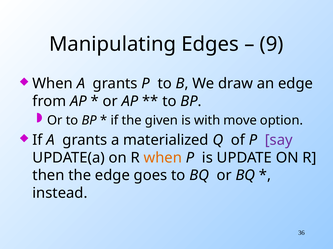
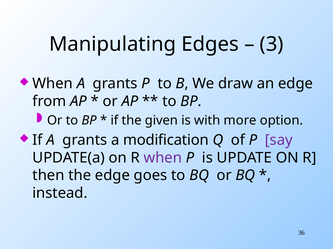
9: 9 -> 3
move: move -> more
materialized: materialized -> modification
when at (163, 158) colour: orange -> purple
